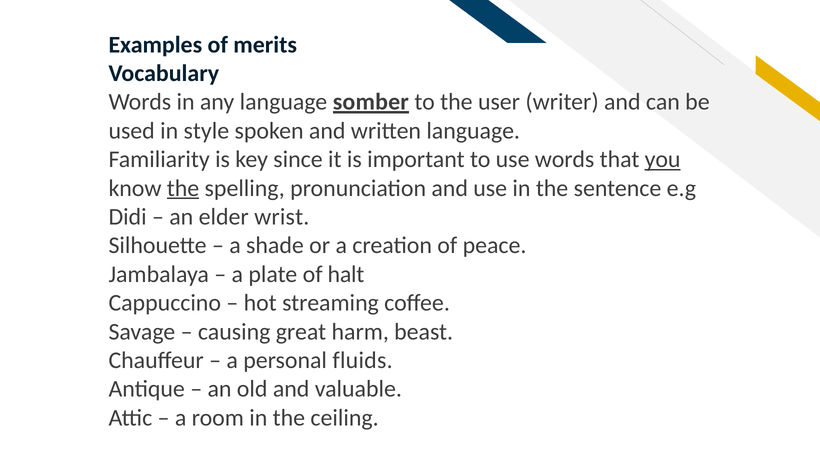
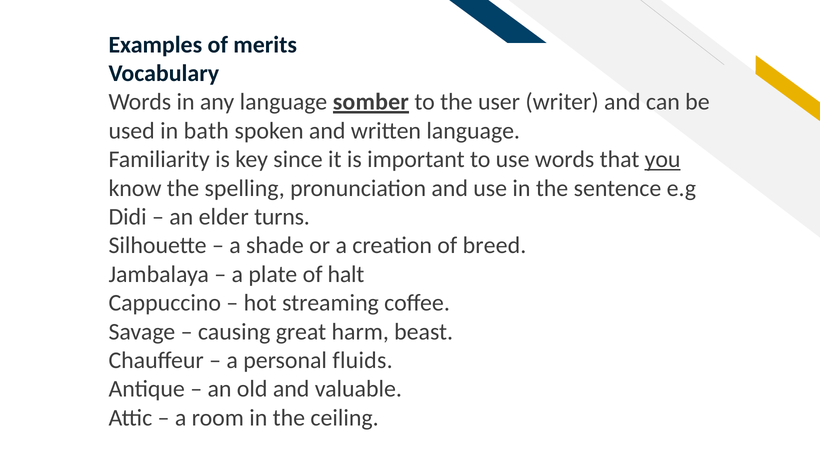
style: style -> bath
the at (183, 188) underline: present -> none
wrist: wrist -> turns
peace: peace -> breed
